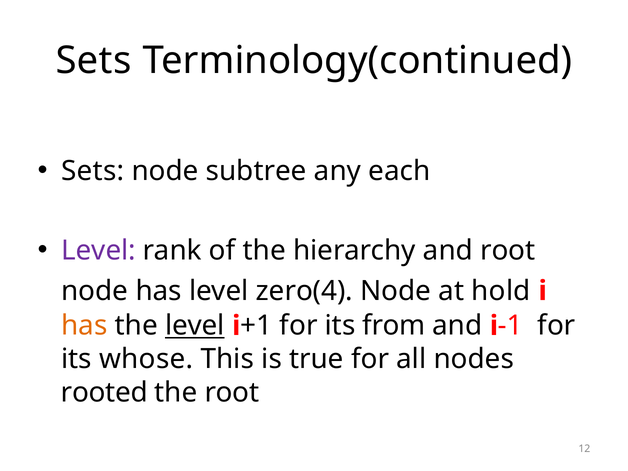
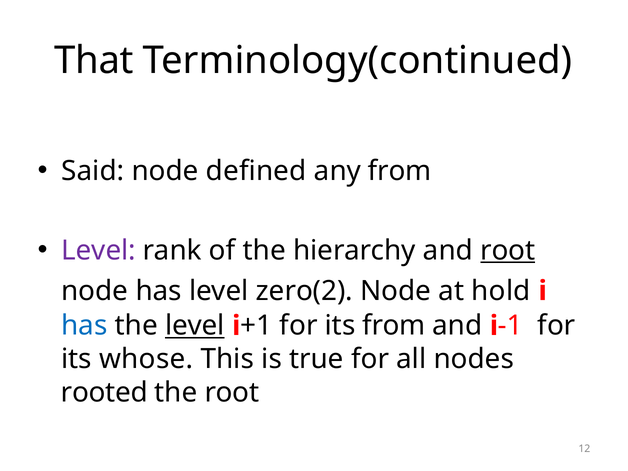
Sets at (94, 61): Sets -> That
Sets at (93, 171): Sets -> Said
subtree: subtree -> defined
any each: each -> from
root at (508, 250) underline: none -> present
zero(4: zero(4 -> zero(2
has at (84, 326) colour: orange -> blue
